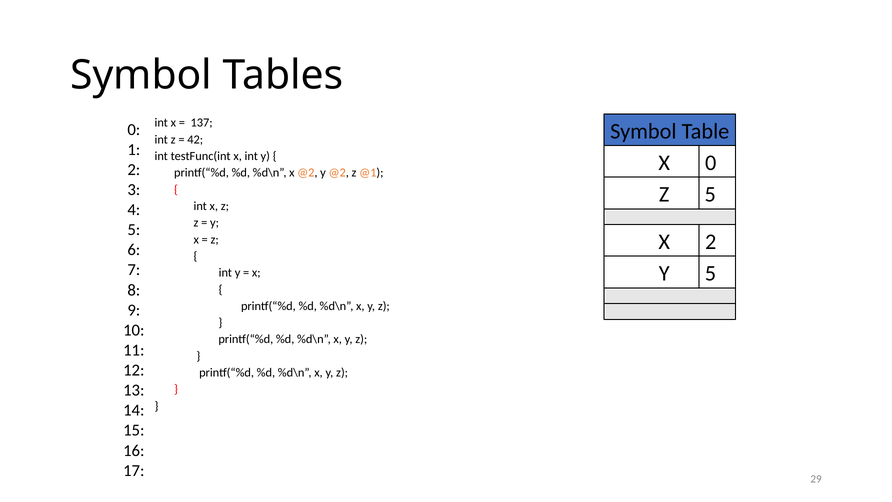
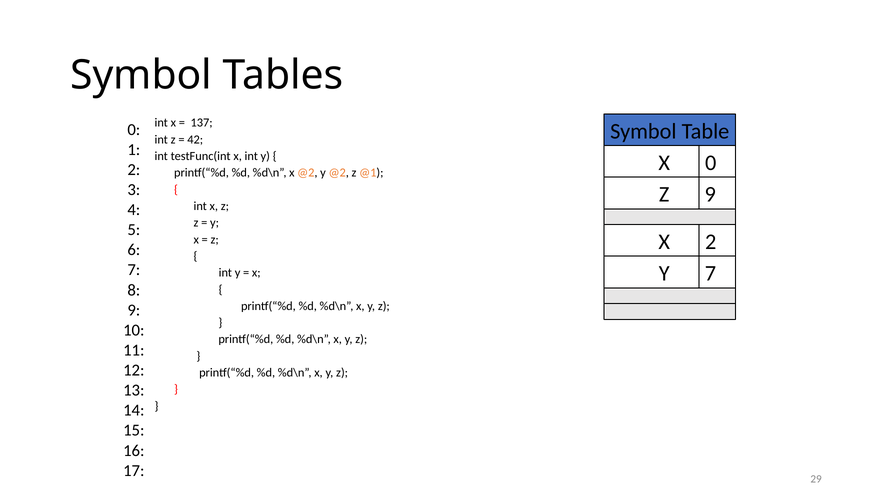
Z 5: 5 -> 9
Y 5: 5 -> 7
